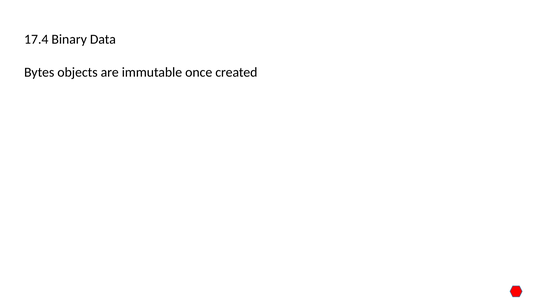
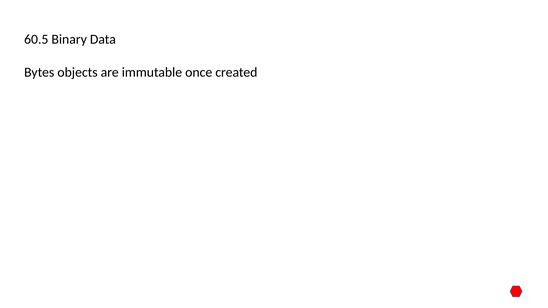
17.4: 17.4 -> 60.5
